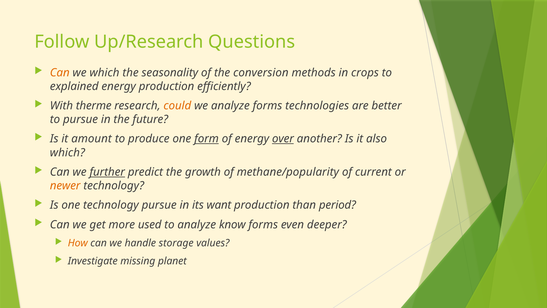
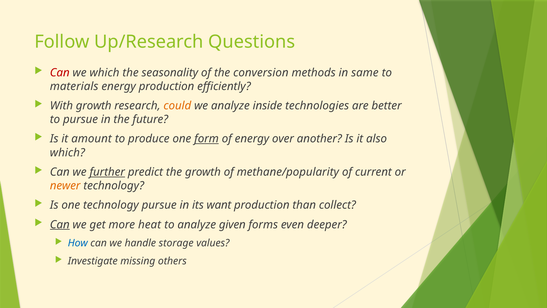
Can at (60, 73) colour: orange -> red
crops: crops -> same
explained: explained -> materials
With therme: therme -> growth
analyze forms: forms -> inside
over underline: present -> none
period: period -> collect
Can at (60, 224) underline: none -> present
used: used -> heat
know: know -> given
How colour: orange -> blue
planet: planet -> others
